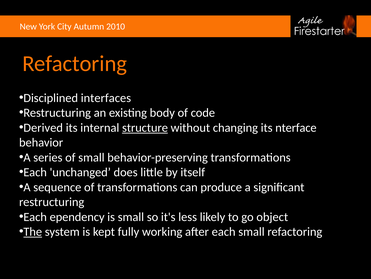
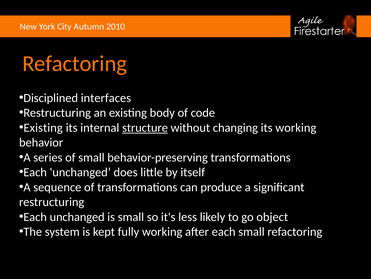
Derived at (43, 127): Derived -> Existing
its nterface: nterface -> working
ependency at (77, 216): ependency -> unchanged
The underline: present -> none
